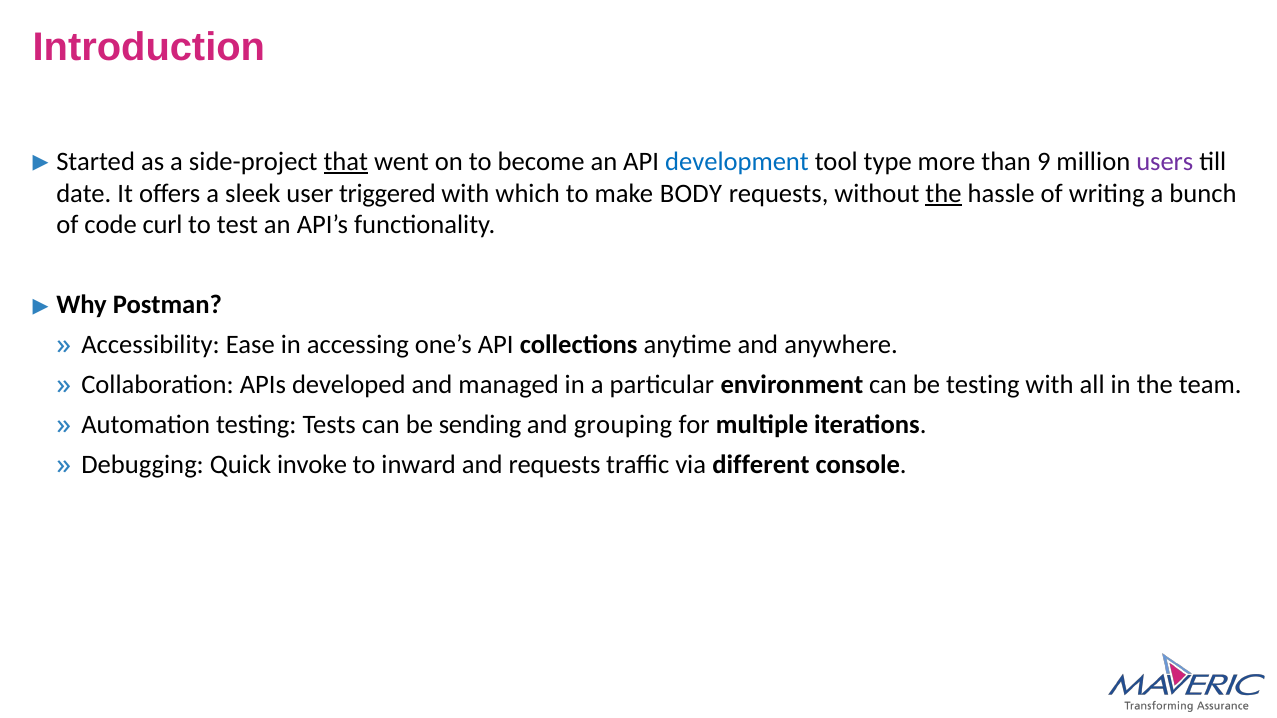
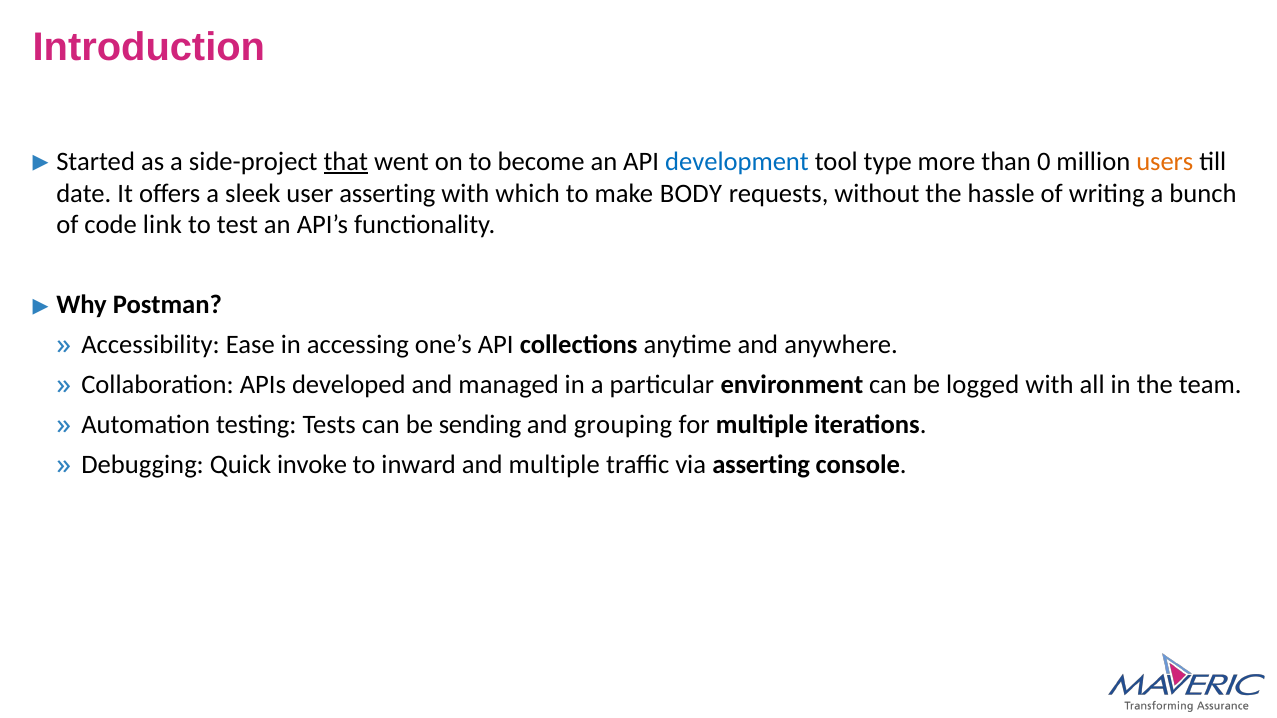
9: 9 -> 0
users colour: purple -> orange
user triggered: triggered -> asserting
the at (943, 193) underline: present -> none
curl: curl -> link
be testing: testing -> logged
and requests: requests -> multiple
via different: different -> asserting
